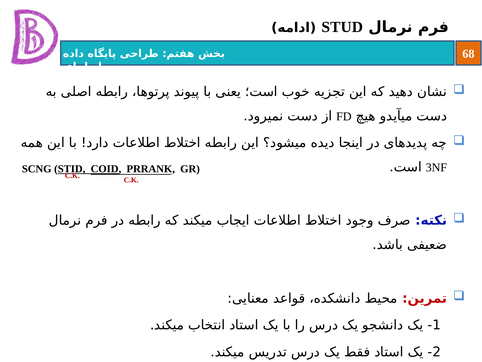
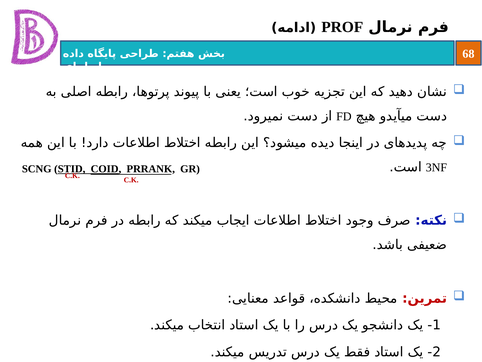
STUD: STUD -> PROF
